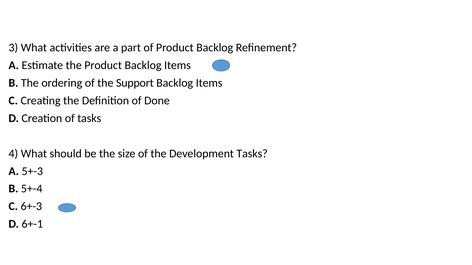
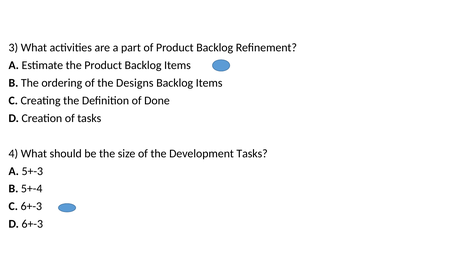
Support: Support -> Designs
D 6+-1: 6+-1 -> 6+-3
